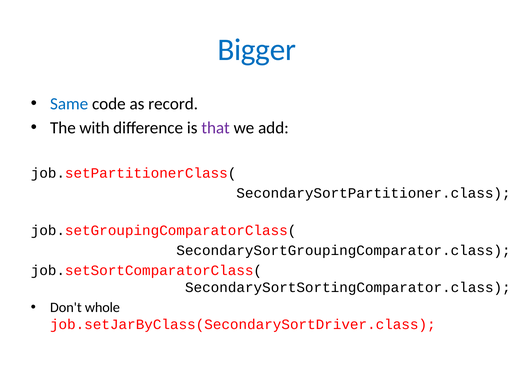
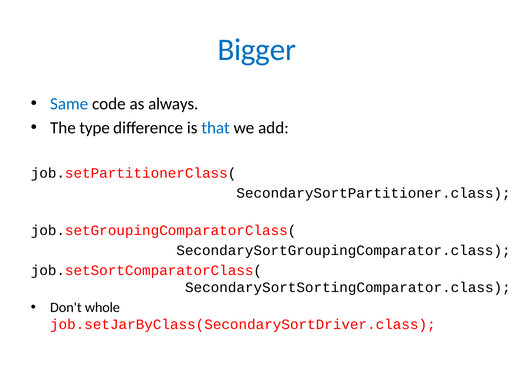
record: record -> always
with: with -> type
that colour: purple -> blue
